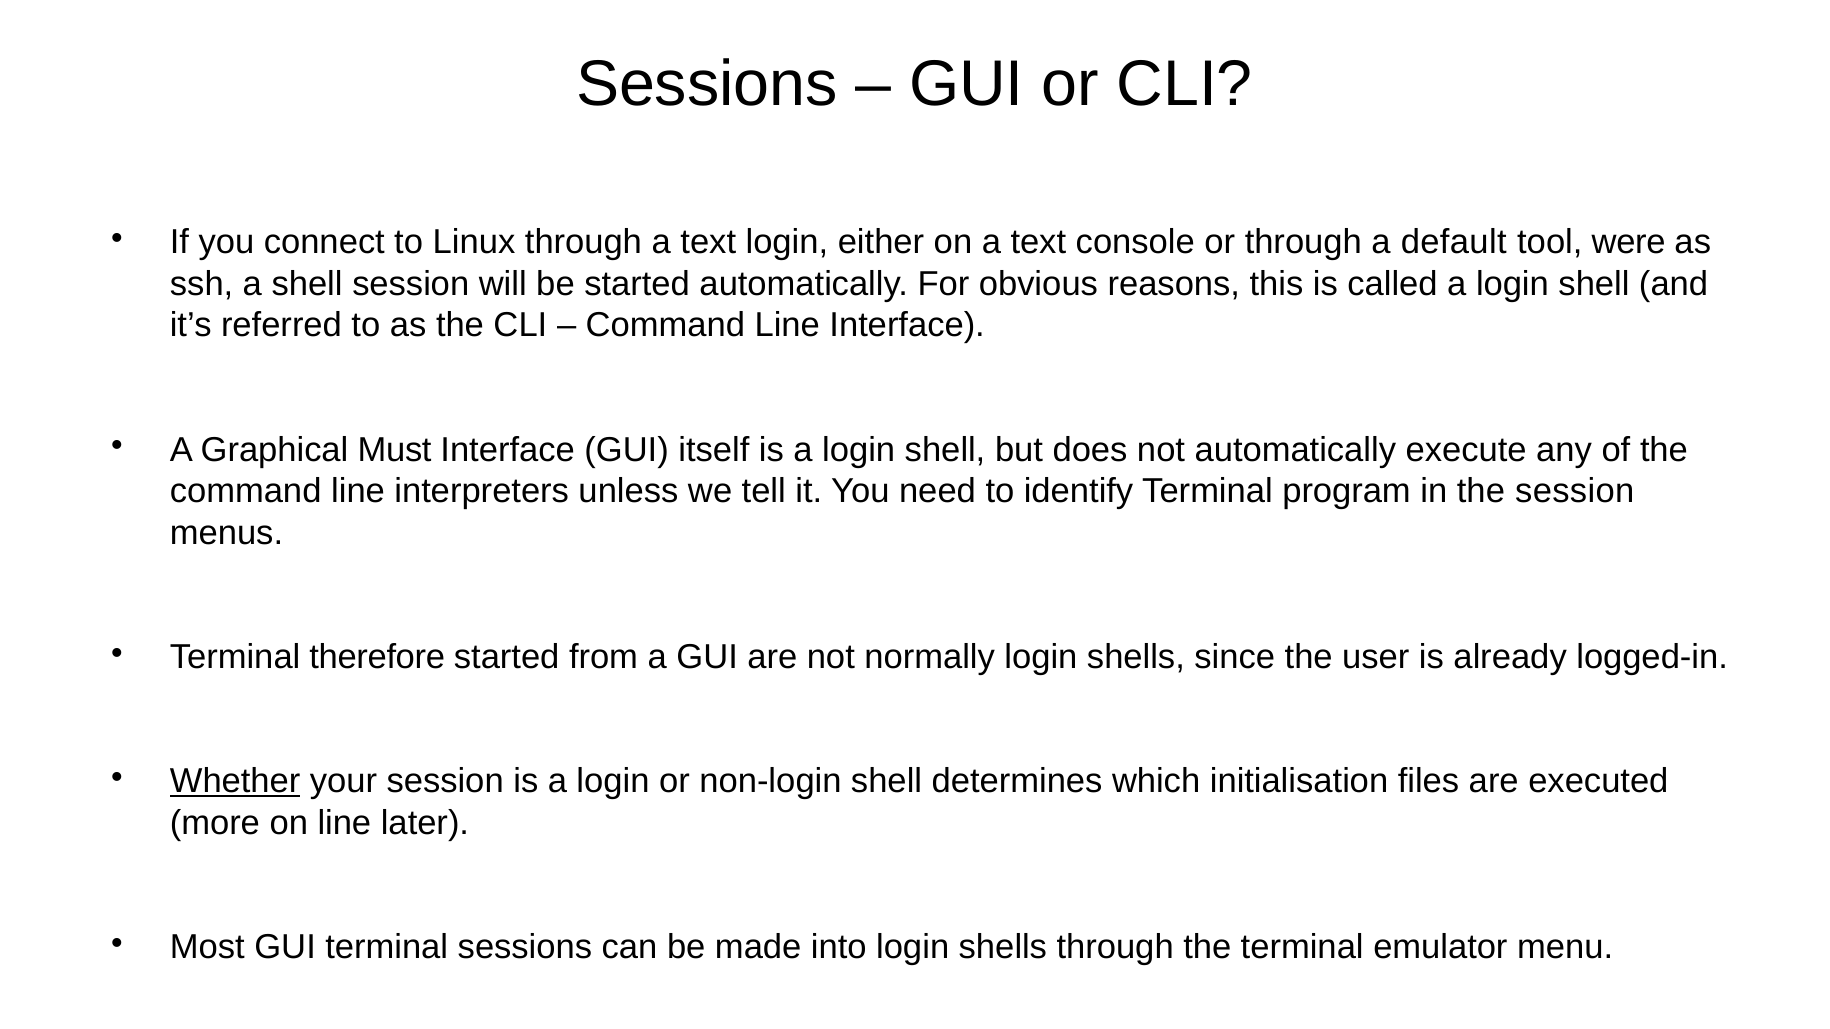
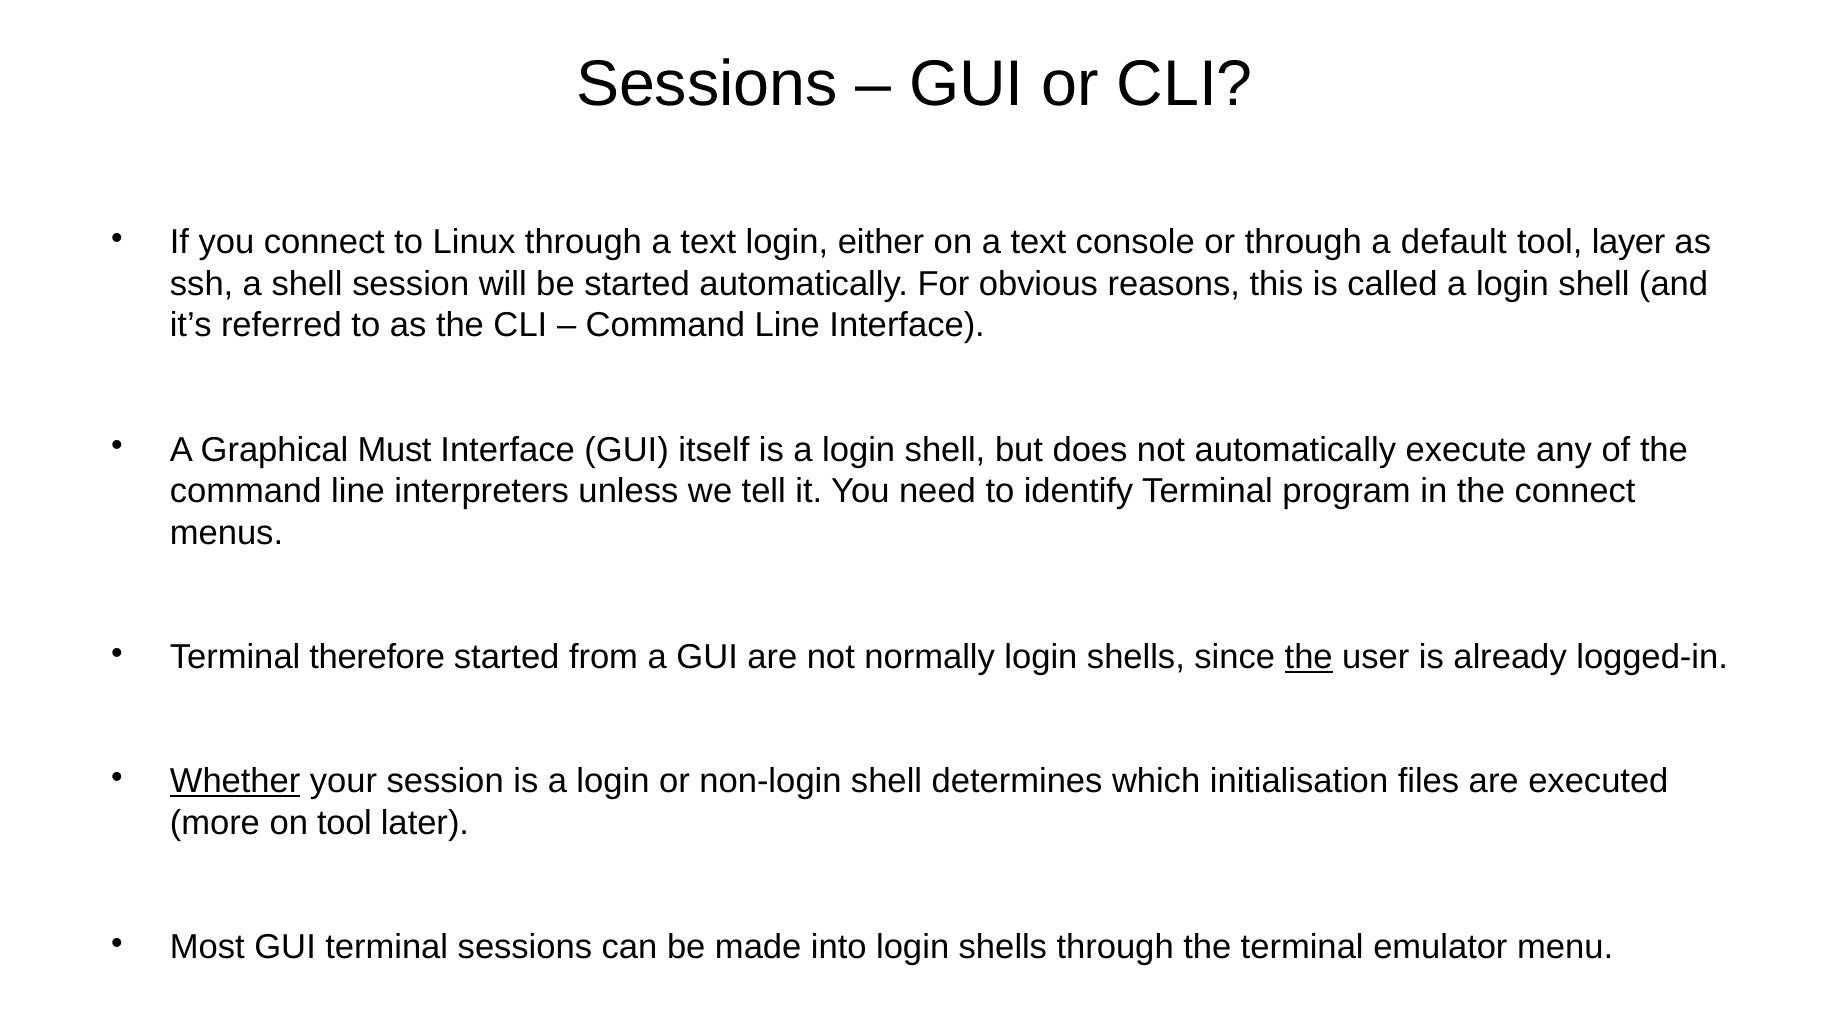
were: were -> layer
the session: session -> connect
the at (1309, 657) underline: none -> present
on line: line -> tool
